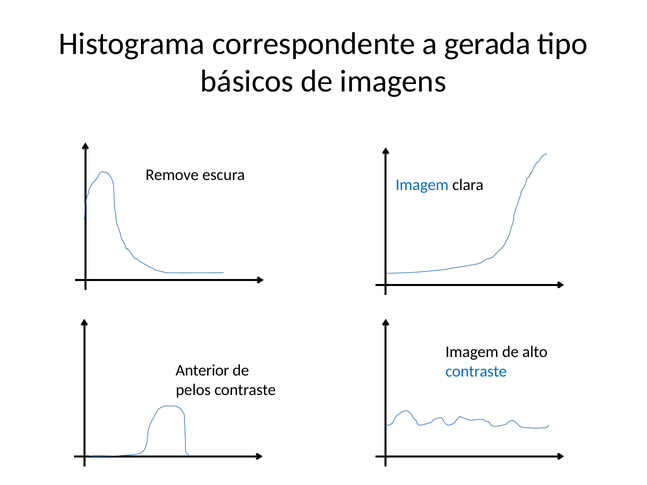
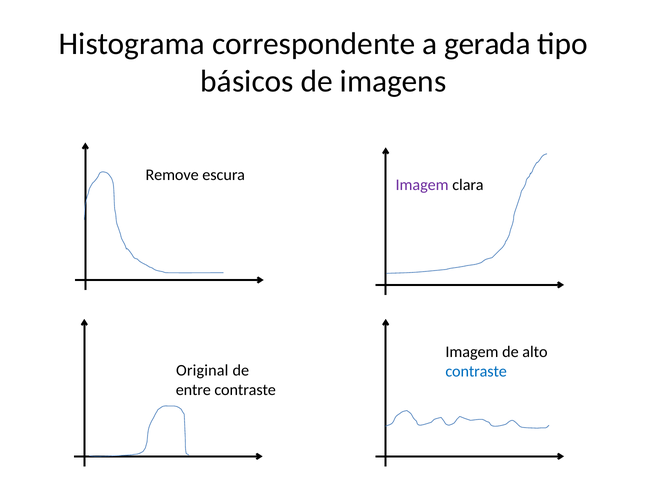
Imagem at (422, 185) colour: blue -> purple
Anterior: Anterior -> Original
pelos: pelos -> entre
